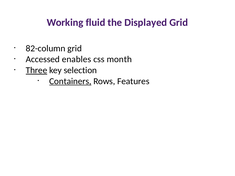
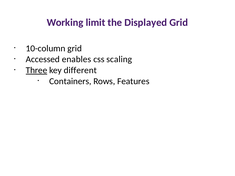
fluid: fluid -> limit
82-column: 82-column -> 10-column
month: month -> scaling
selection: selection -> different
Containers underline: present -> none
